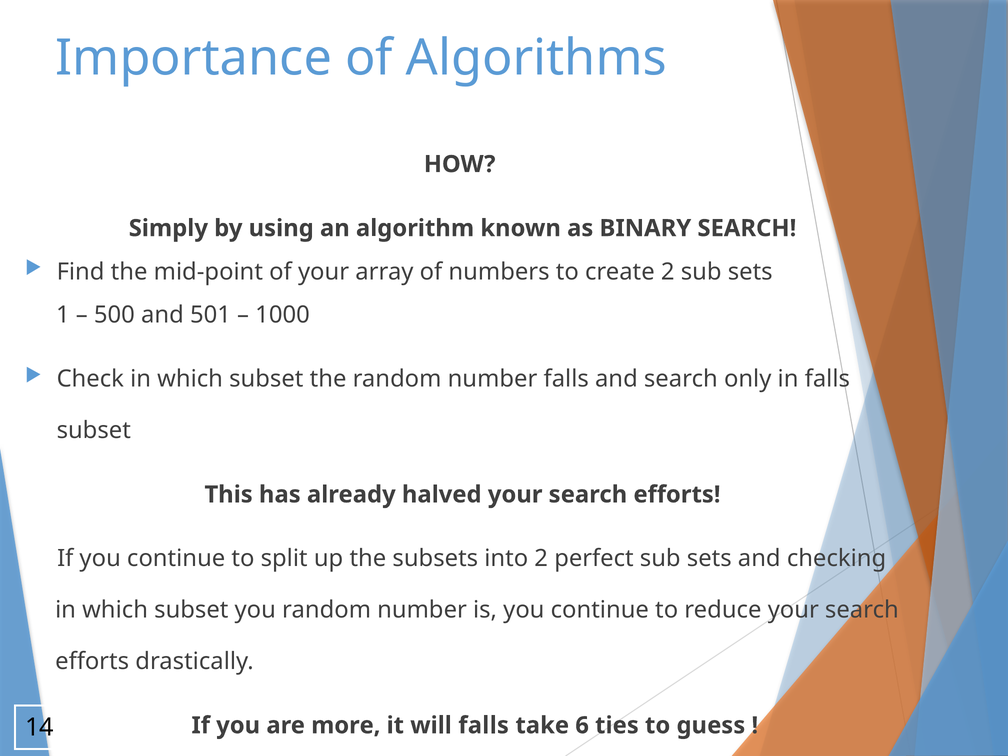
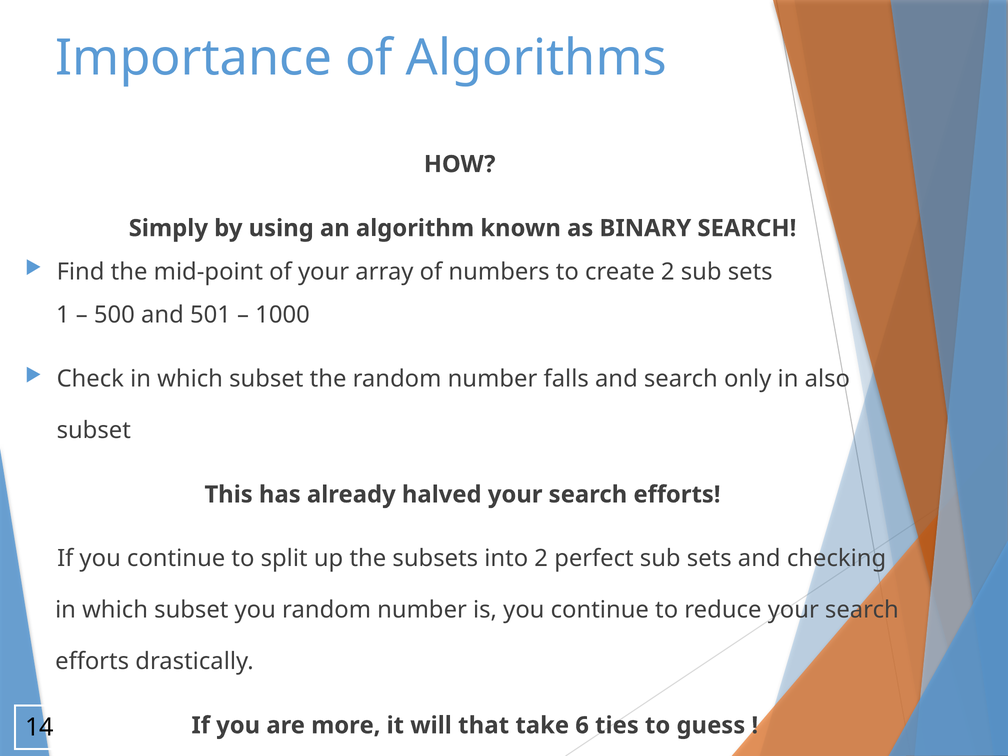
in falls: falls -> also
will falls: falls -> that
